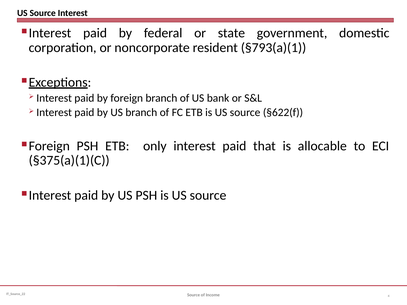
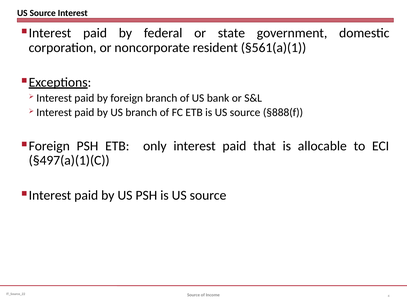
§793(a)(1: §793(a)(1 -> §561(a)(1
§622(f: §622(f -> §888(f
§375(a)(1)(C: §375(a)(1)(C -> §497(a)(1)(C
